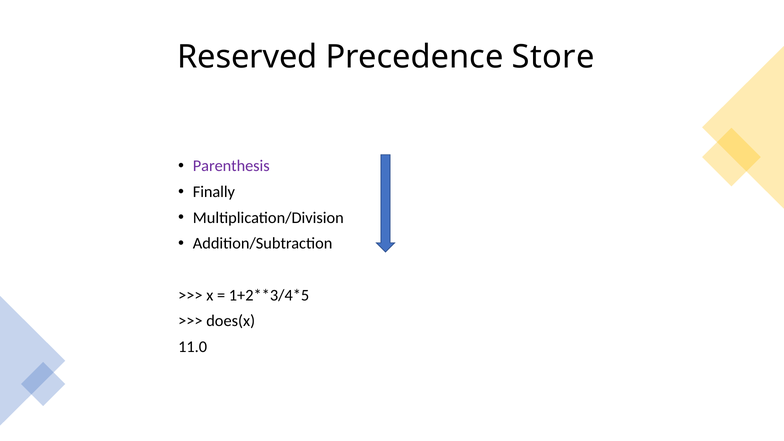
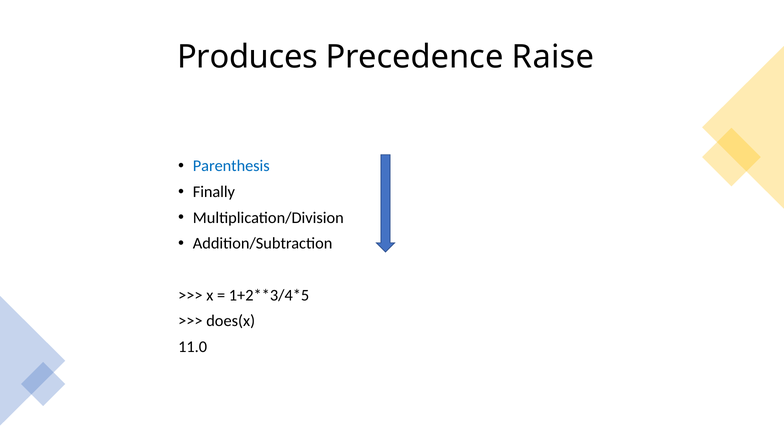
Reserved: Reserved -> Produces
Store: Store -> Raise
Parenthesis colour: purple -> blue
